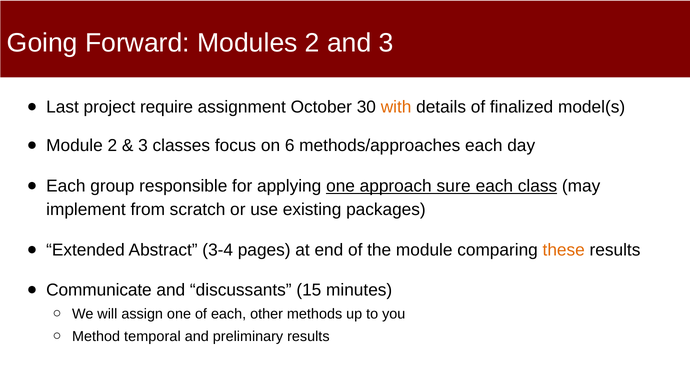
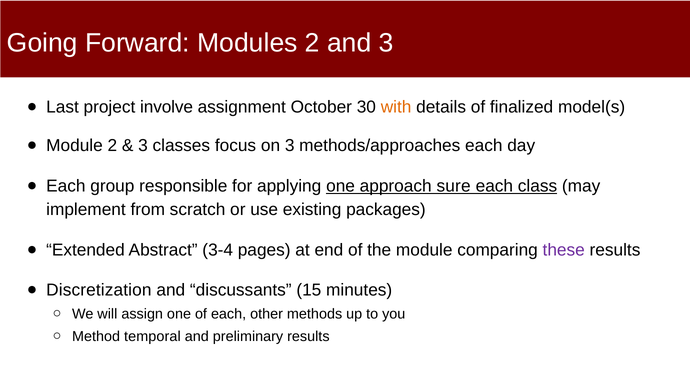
require: require -> involve
on 6: 6 -> 3
these colour: orange -> purple
Communicate: Communicate -> Discretization
